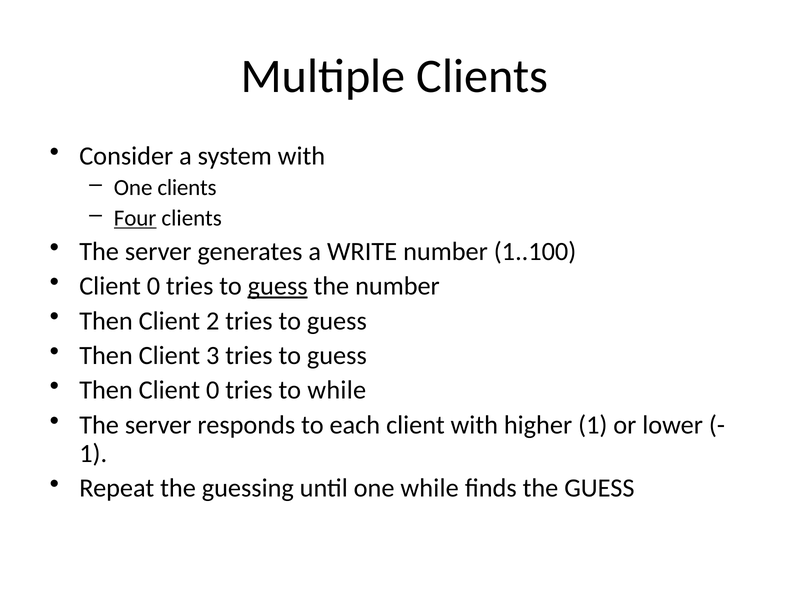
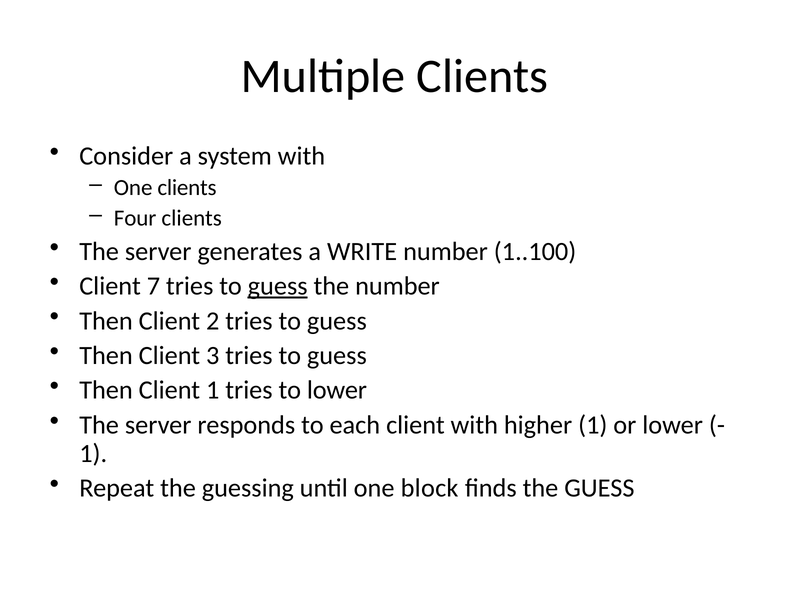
Four underline: present -> none
0 at (153, 286): 0 -> 7
Then Client 0: 0 -> 1
to while: while -> lower
one while: while -> block
